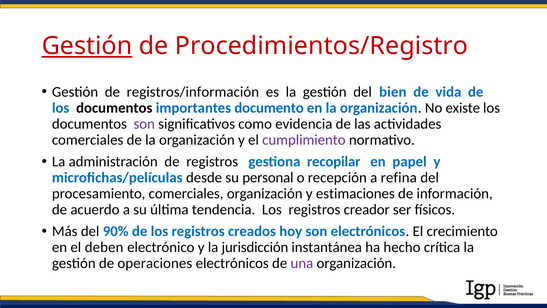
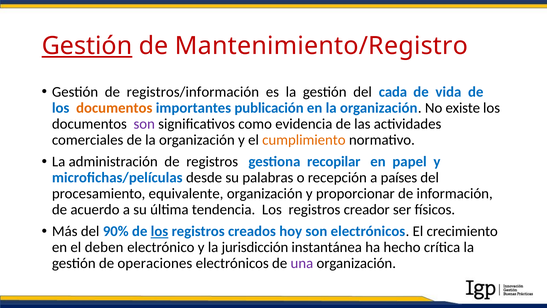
Procedimientos/Registro: Procedimientos/Registro -> Mantenimiento/Registro
bien: bien -> cada
documentos at (114, 108) colour: black -> orange
documento: documento -> publicación
cumplimiento colour: purple -> orange
personal: personal -> palabras
refina: refina -> países
procesamiento comerciales: comerciales -> equivalente
estimaciones: estimaciones -> proporcionar
los at (159, 231) underline: none -> present
